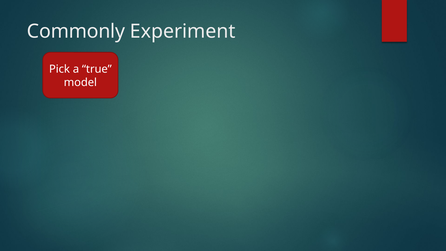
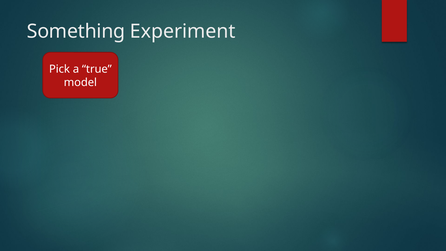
Commonly: Commonly -> Something
